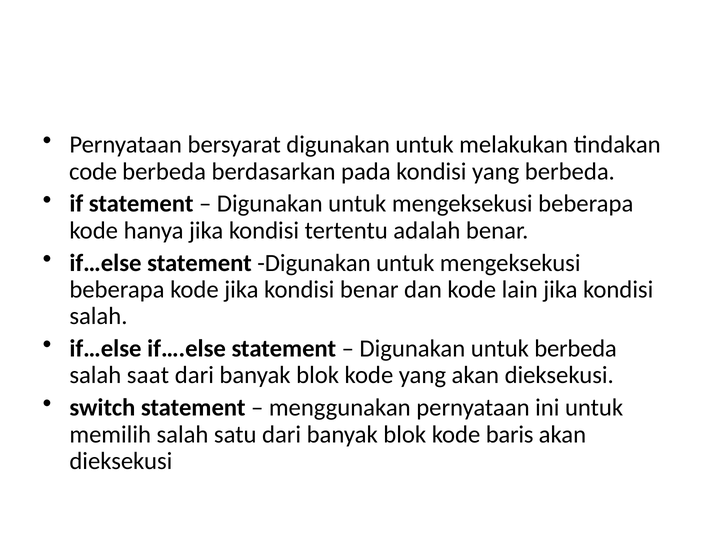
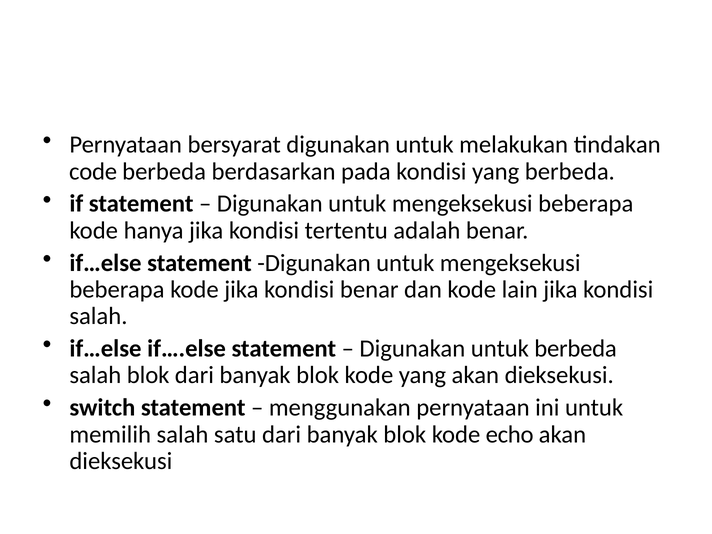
salah saat: saat -> blok
baris: baris -> echo
